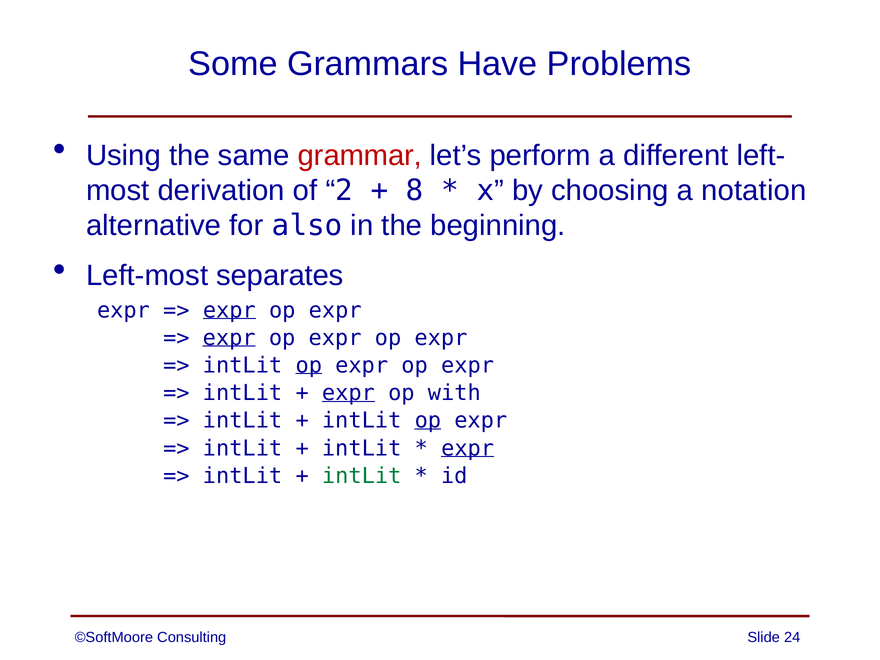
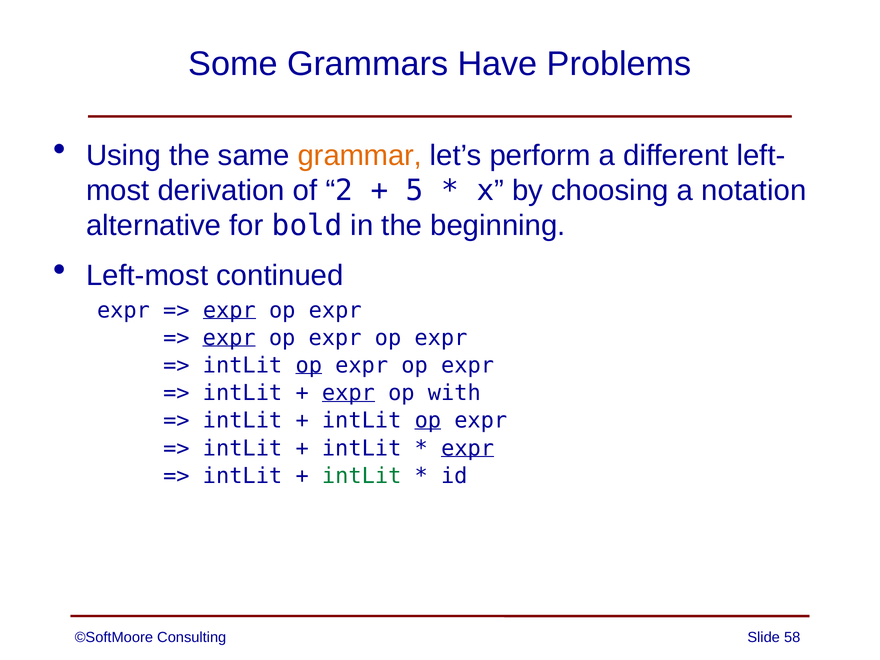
grammar colour: red -> orange
8: 8 -> 5
also: also -> bold
separates: separates -> continued
24: 24 -> 58
